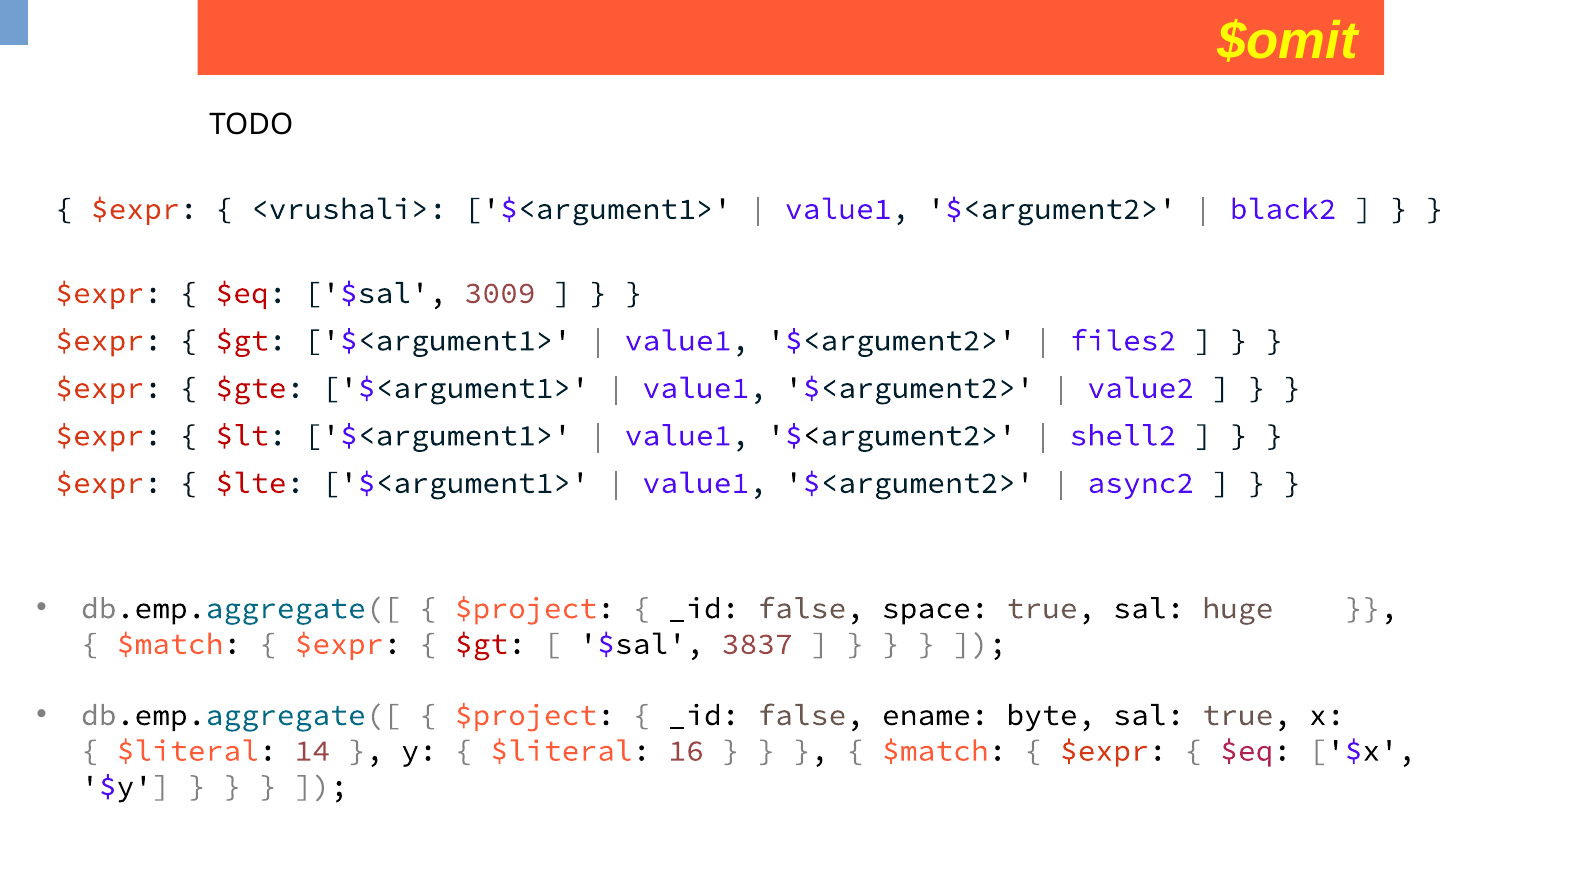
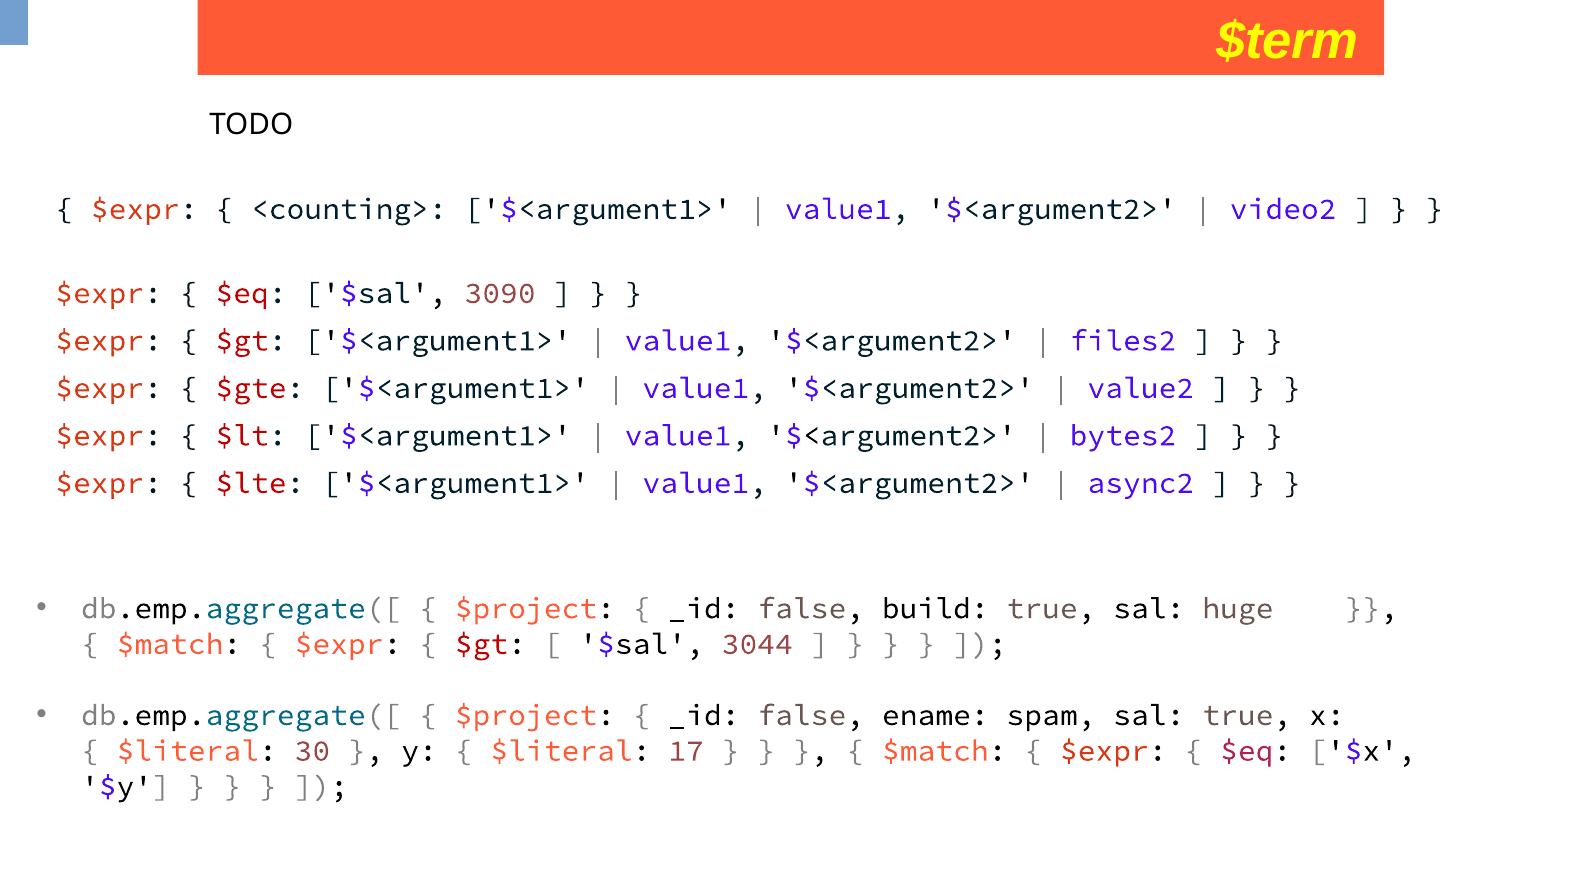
$omit: $omit -> $term
<vrushali>: <vrushali> -> <counting>
black2: black2 -> video2
3009: 3009 -> 3090
shell2: shell2 -> bytes2
space: space -> build
3837: 3837 -> 3044
byte: byte -> spam
14: 14 -> 30
16: 16 -> 17
